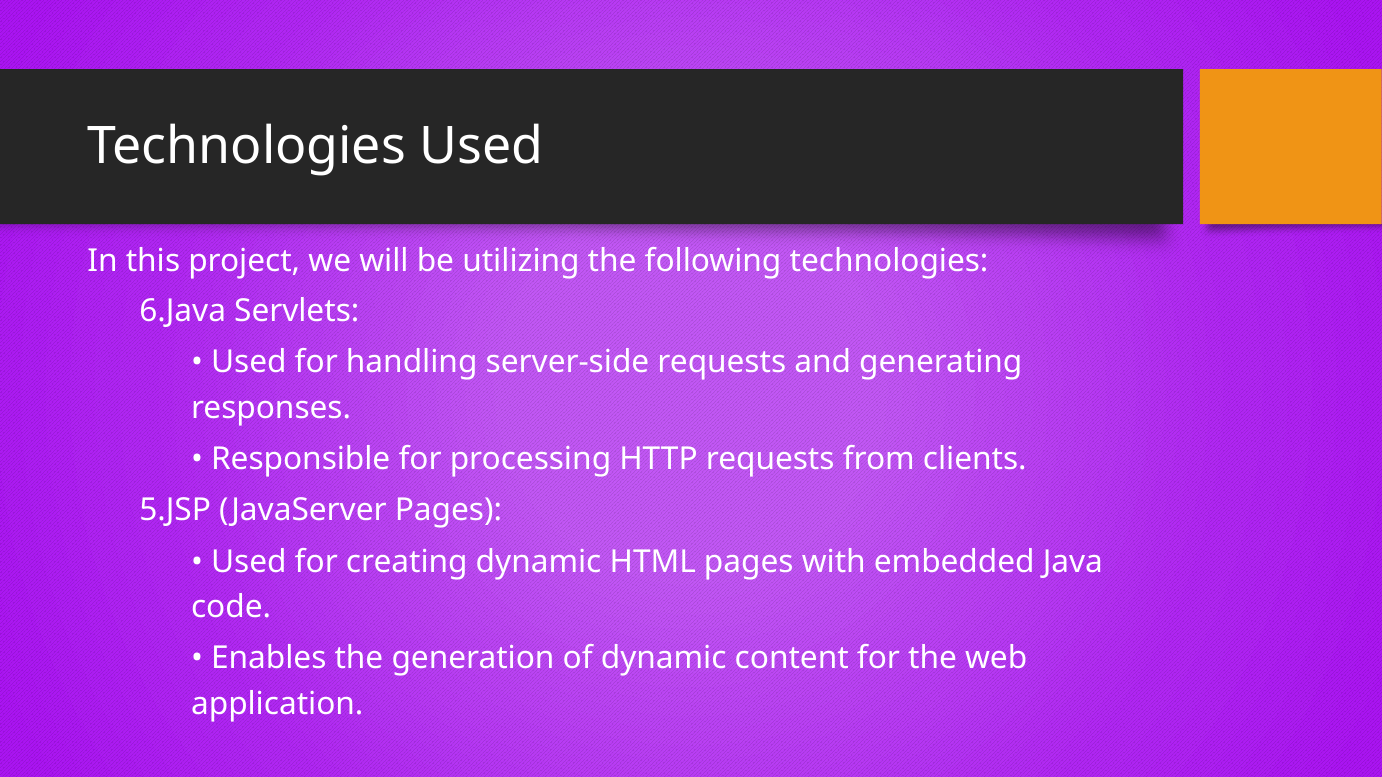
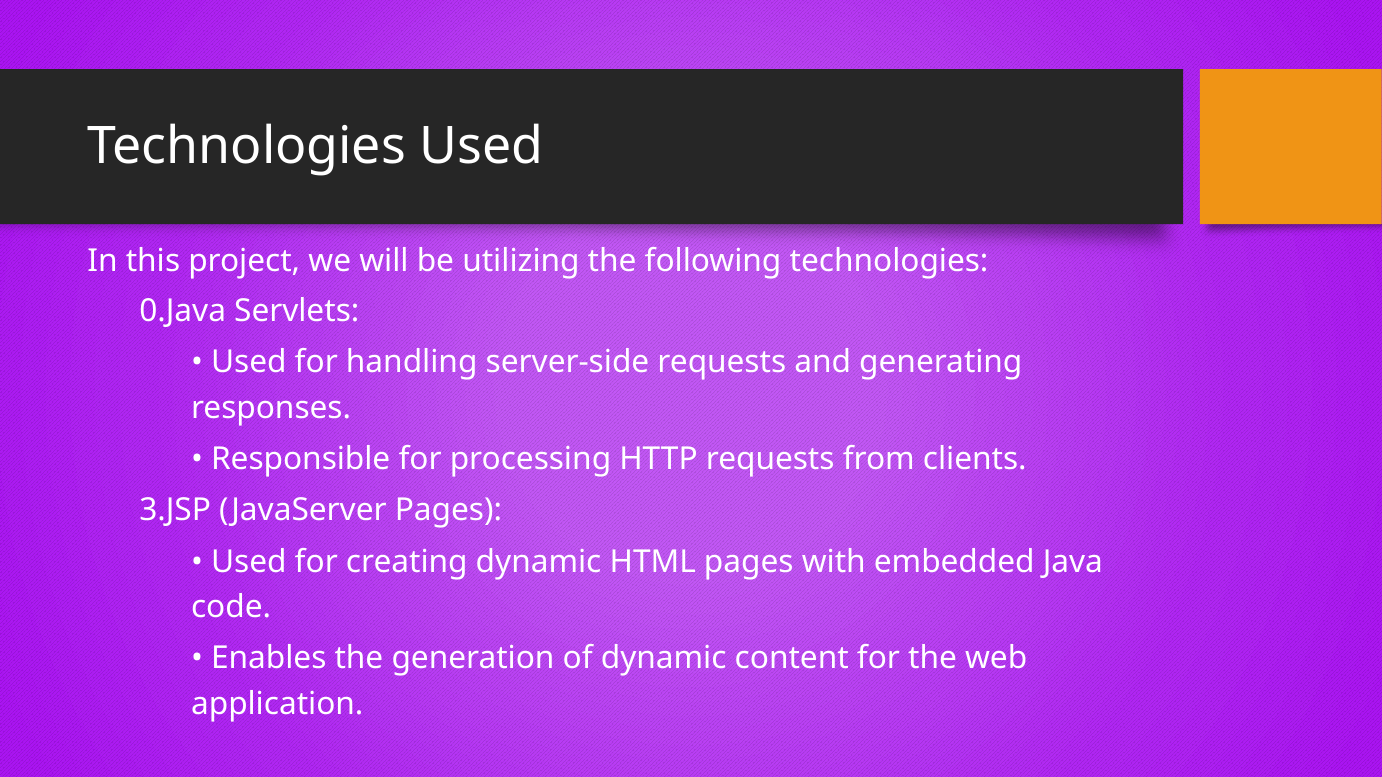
6.Java: 6.Java -> 0.Java
5.JSP: 5.JSP -> 3.JSP
